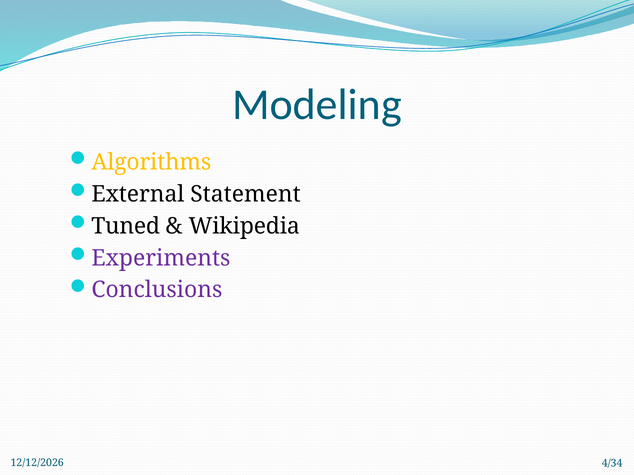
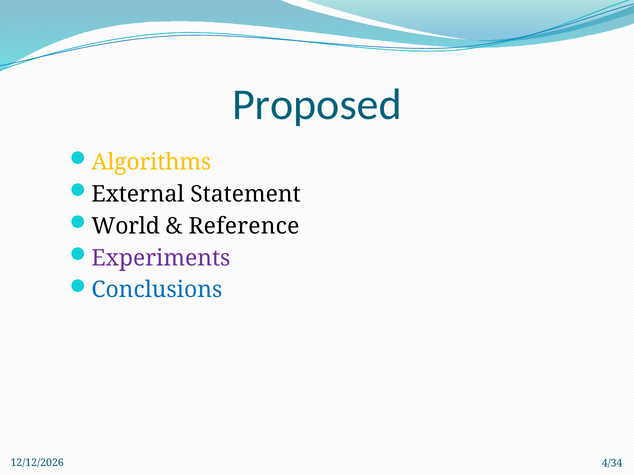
Modeling: Modeling -> Proposed
Tuned: Tuned -> World
Wikipedia: Wikipedia -> Reference
Conclusions colour: purple -> blue
